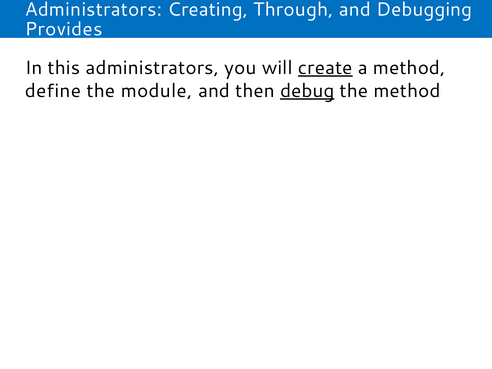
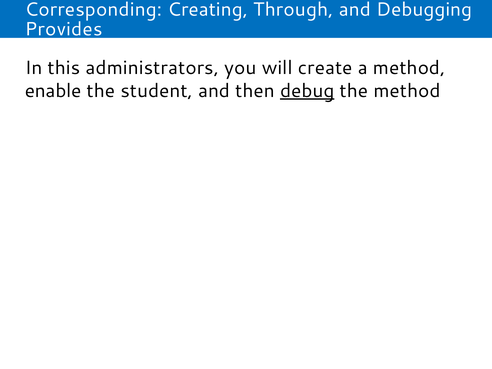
Administrators at (93, 10): Administrators -> Corresponding
create underline: present -> none
define: define -> enable
module: module -> student
